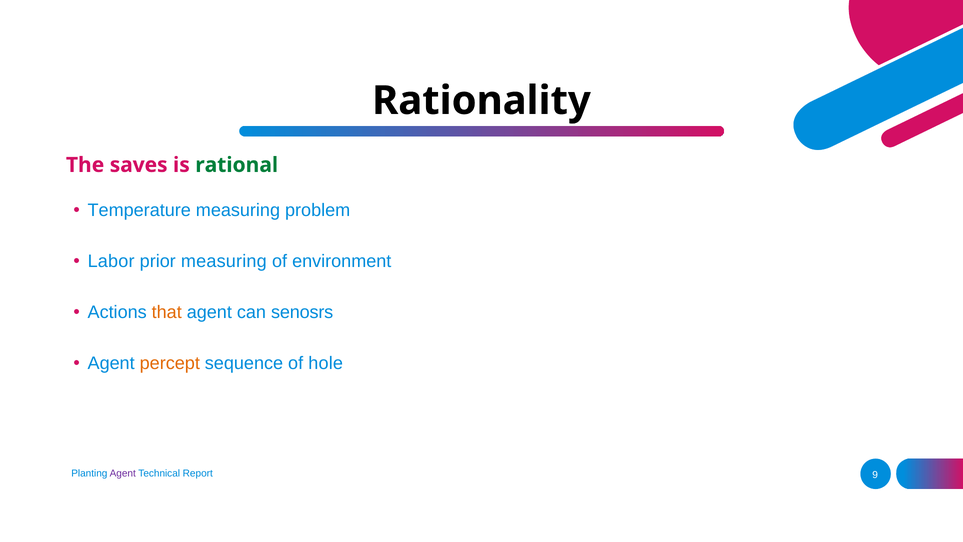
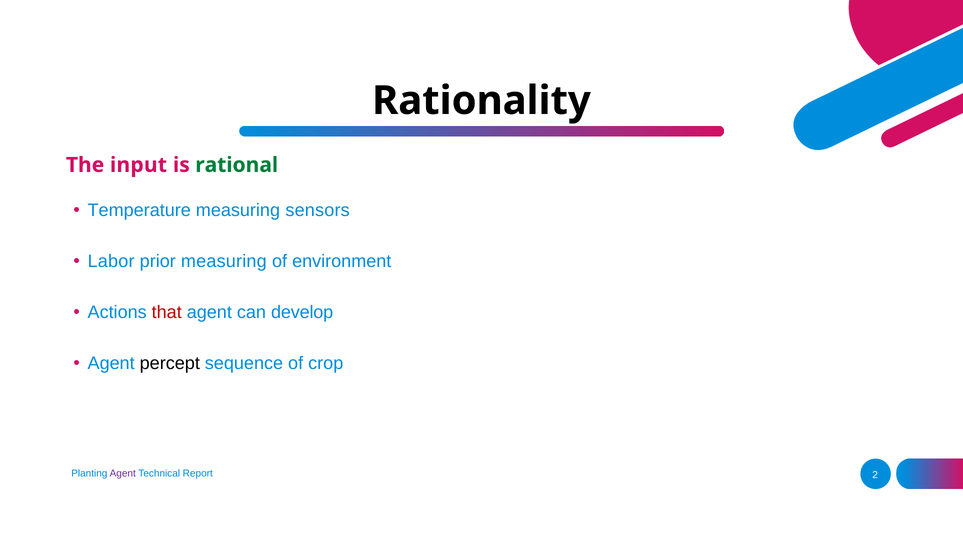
saves: saves -> input
problem: problem -> sensors
that colour: orange -> red
senosrs: senosrs -> develop
percept colour: orange -> black
hole: hole -> crop
9: 9 -> 2
